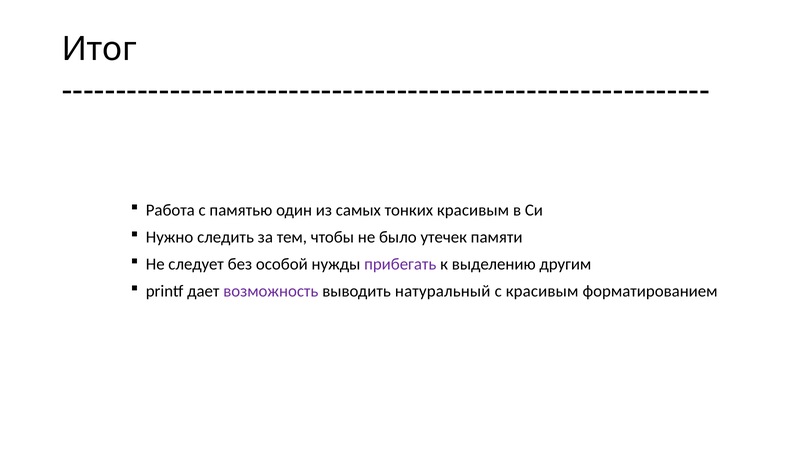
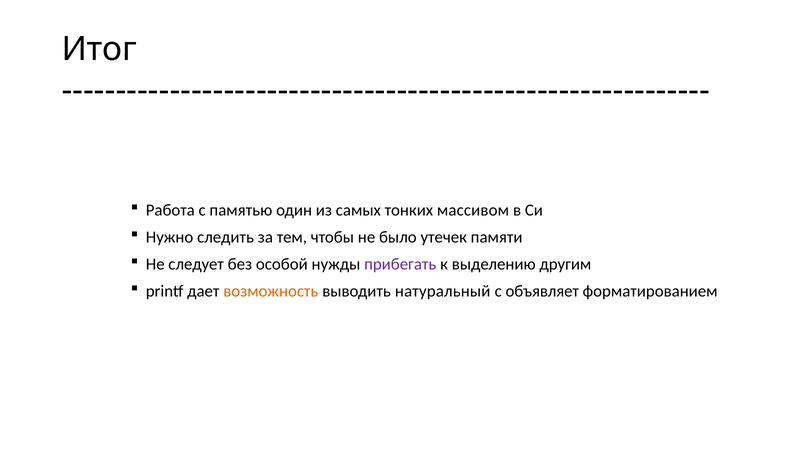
тонких красивым: красивым -> массивом
возможность colour: purple -> orange
с красивым: красивым -> объявляет
